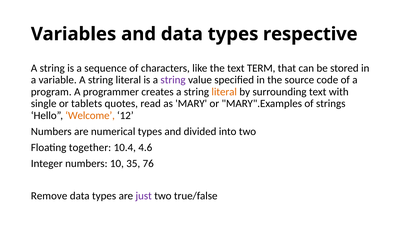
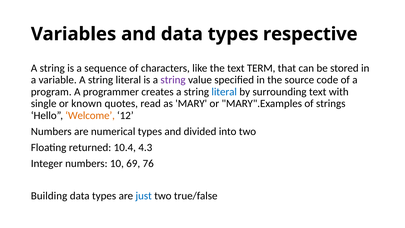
literal at (224, 92) colour: orange -> blue
tablets: tablets -> known
together: together -> returned
4.6: 4.6 -> 4.3
35: 35 -> 69
Remove: Remove -> Building
just colour: purple -> blue
